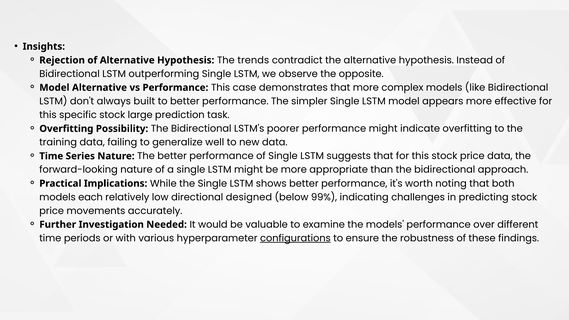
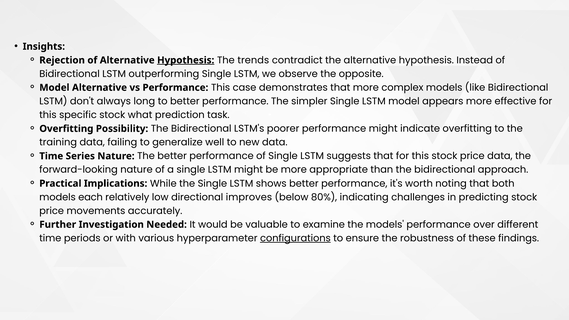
Hypothesis at (186, 60) underline: none -> present
built: built -> long
large: large -> what
designed: designed -> improves
99%: 99% -> 80%
